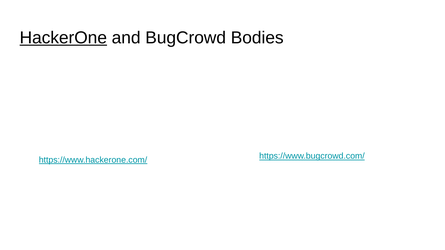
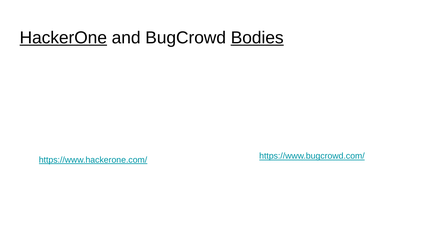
Bodies underline: none -> present
